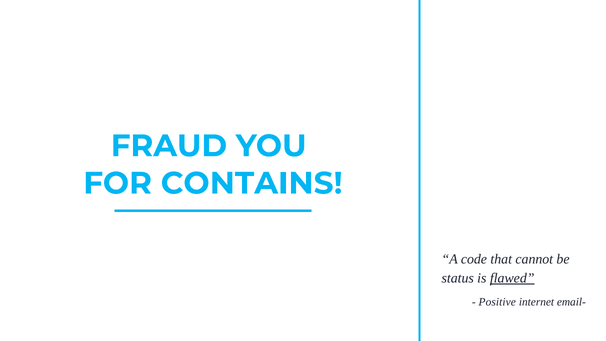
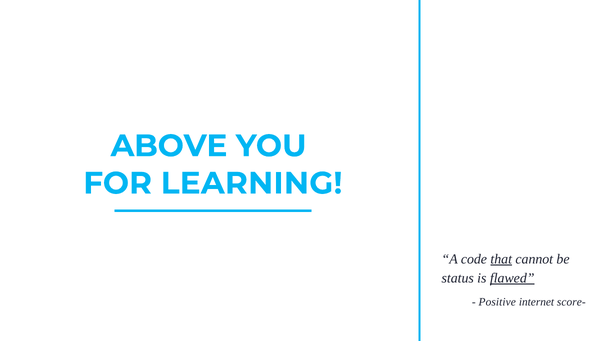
FRAUD: FRAUD -> ABOVE
CONTAINS: CONTAINS -> LEARNING
that underline: none -> present
email-: email- -> score-
